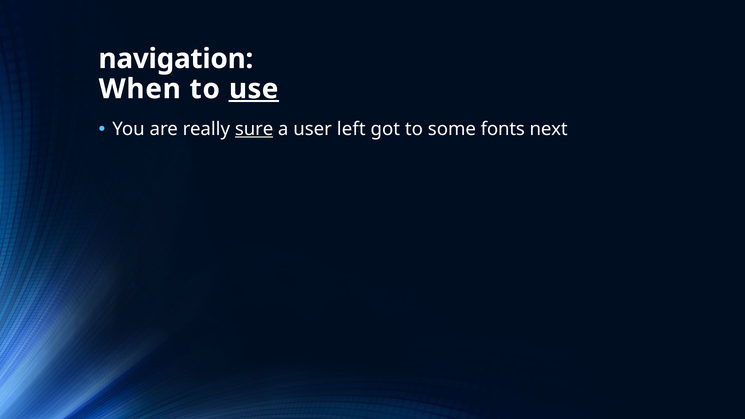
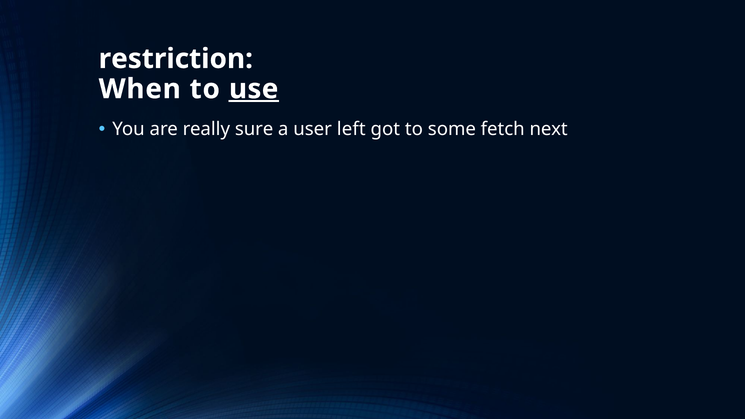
navigation: navigation -> restriction
sure underline: present -> none
fonts: fonts -> fetch
